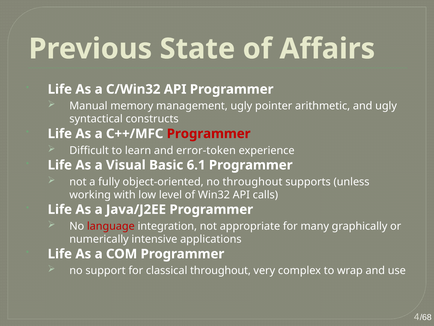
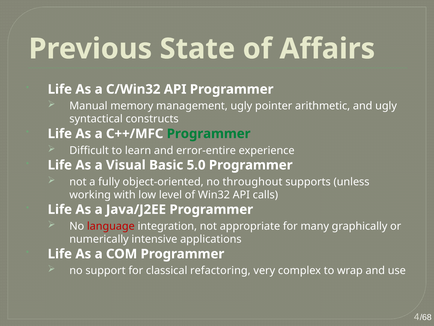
Programmer at (209, 134) colour: red -> green
error-token: error-token -> error-entire
6.1: 6.1 -> 5.0
classical throughout: throughout -> refactoring
